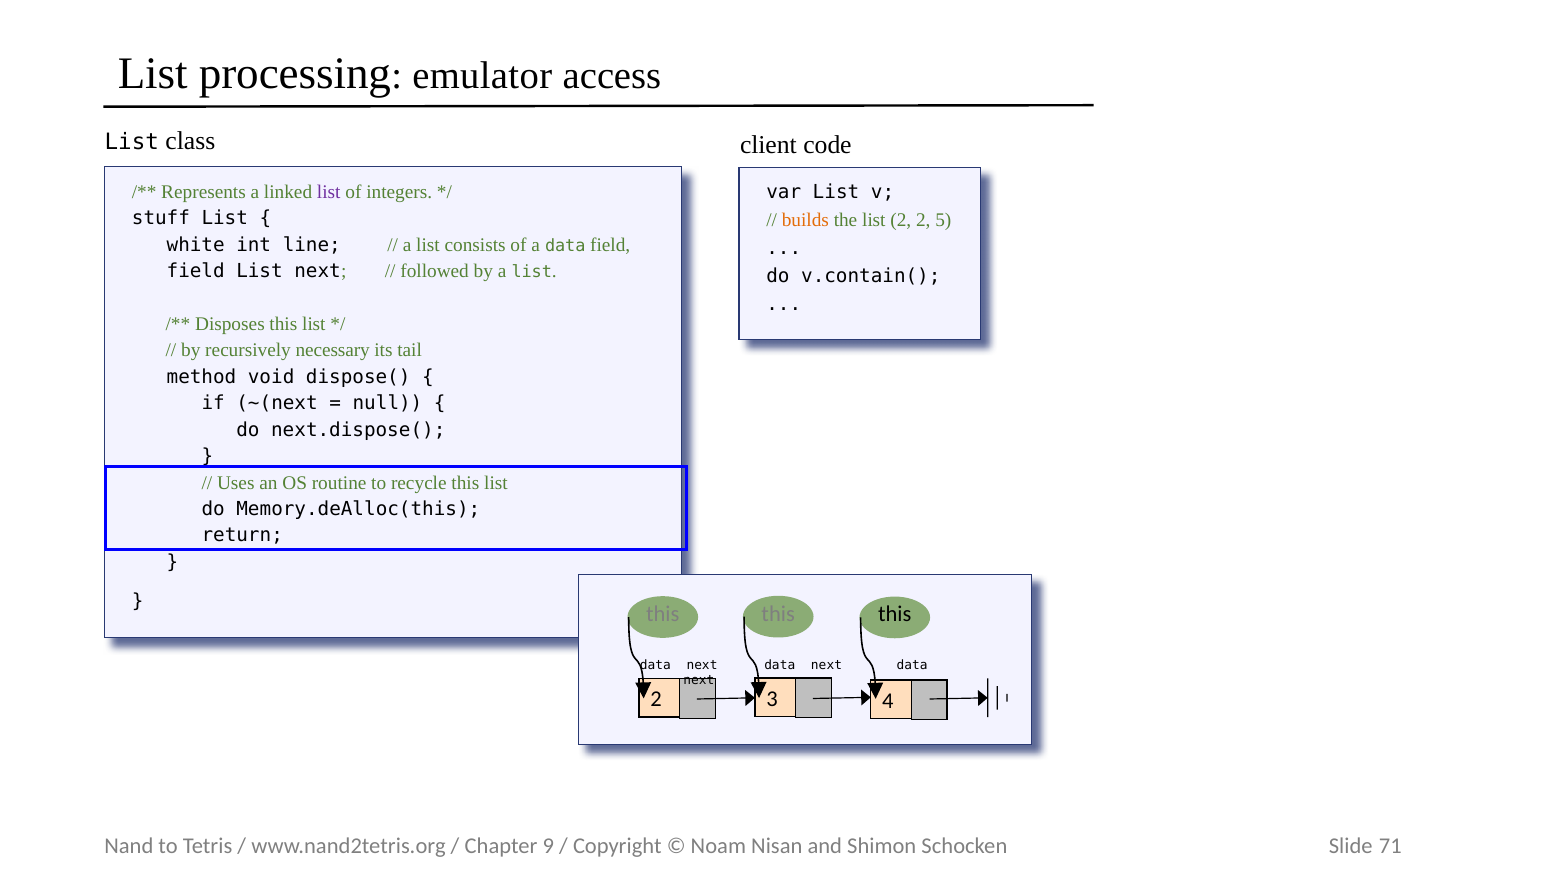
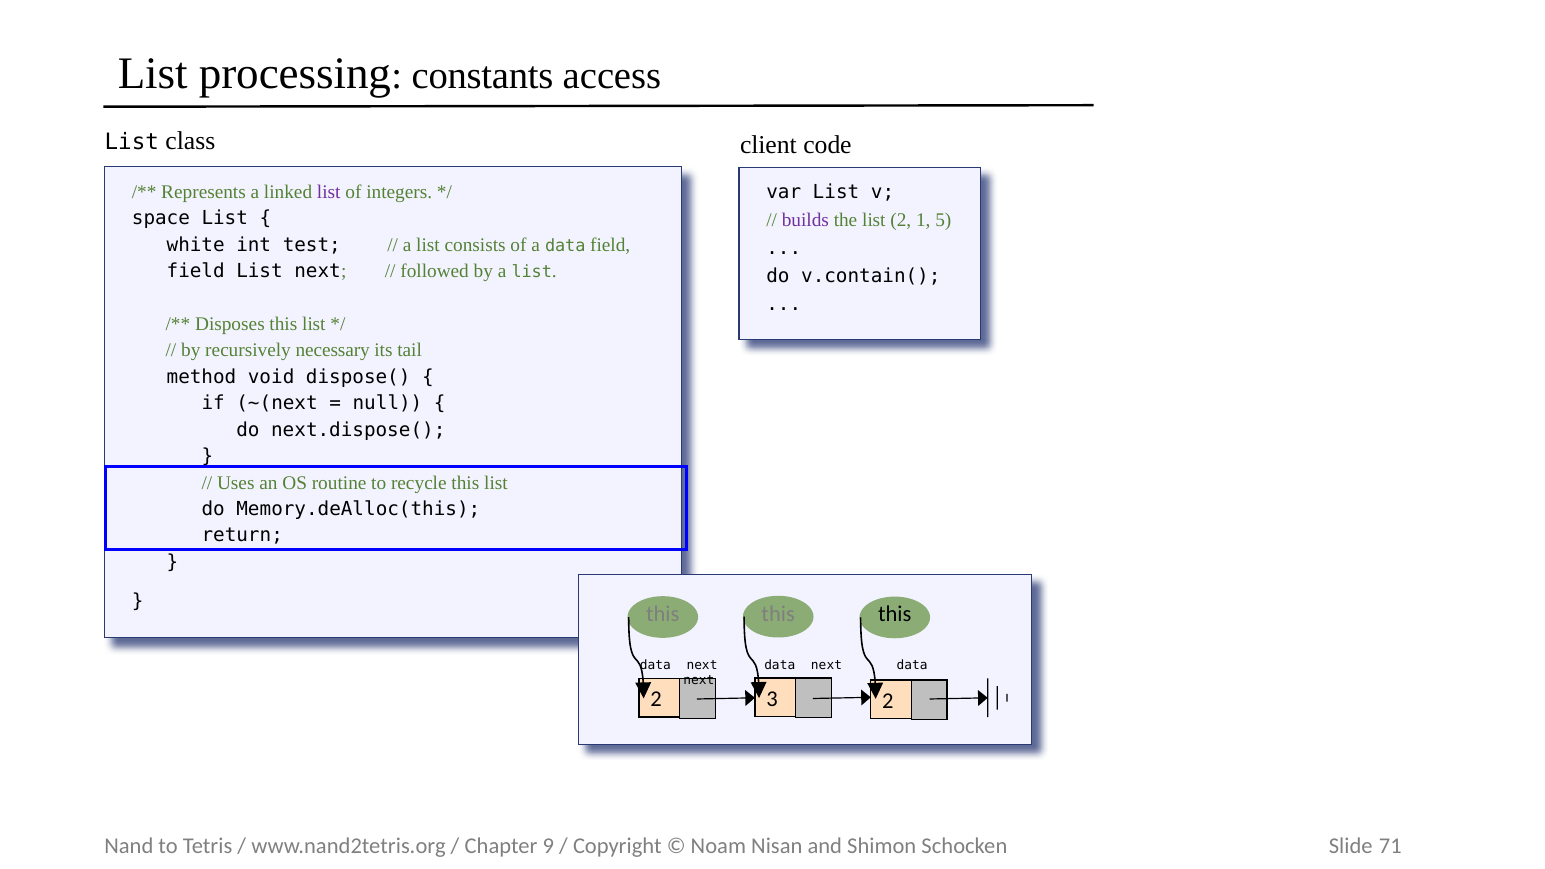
emulator: emulator -> constants
stuff: stuff -> space
builds colour: orange -> purple
2 2: 2 -> 1
line: line -> test
3 4: 4 -> 2
